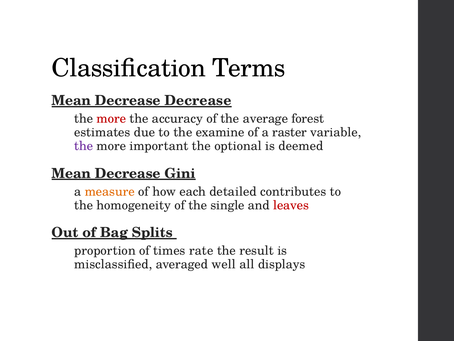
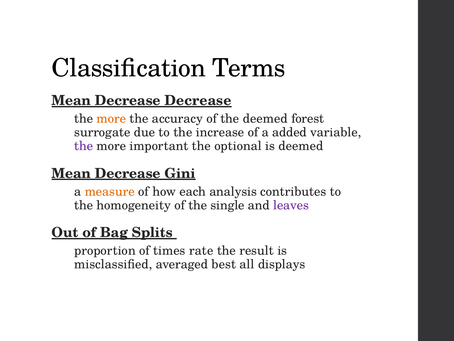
more at (111, 119) colour: red -> orange
the average: average -> deemed
estimates: estimates -> surrogate
examine: examine -> increase
raster: raster -> added
detailed: detailed -> analysis
leaves colour: red -> purple
well: well -> best
